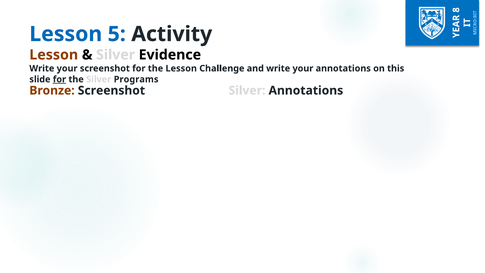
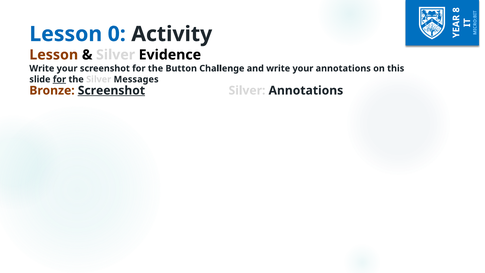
5: 5 -> 0
the Lesson: Lesson -> Button
Programs: Programs -> Messages
Screenshot at (111, 90) underline: none -> present
